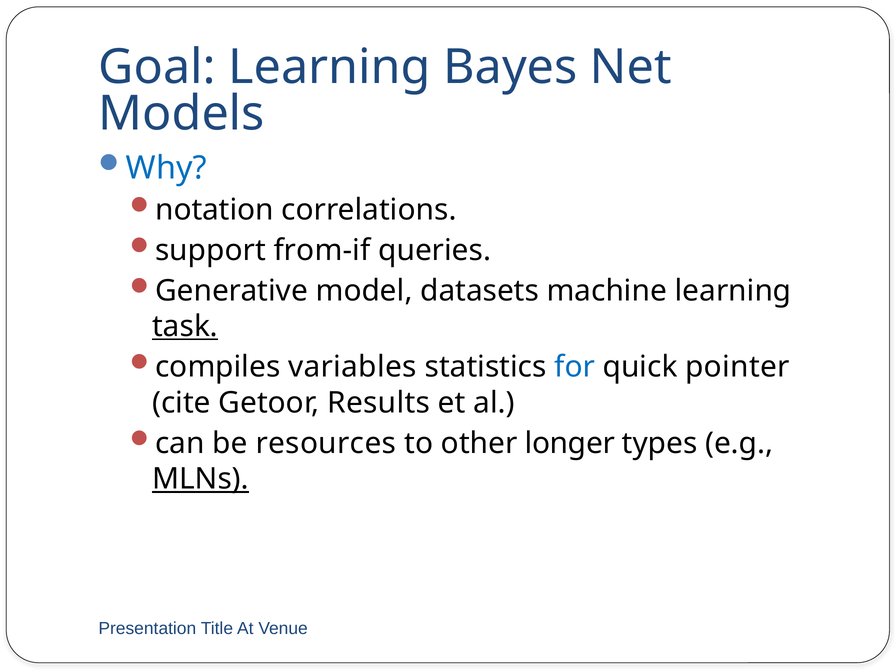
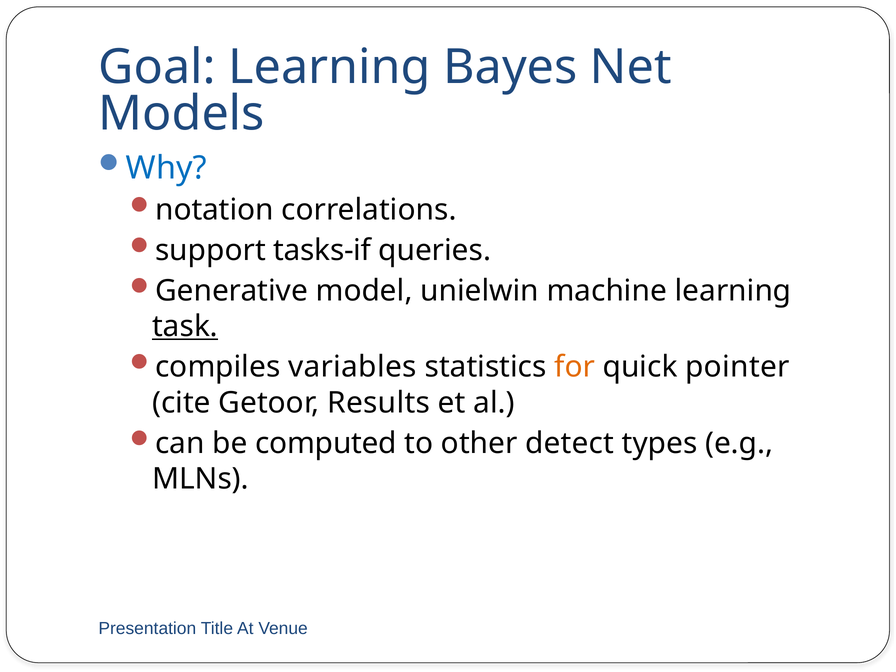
from-if: from-if -> tasks-if
datasets: datasets -> unielwin
for colour: blue -> orange
resources: resources -> computed
longer: longer -> detect
MLNs underline: present -> none
